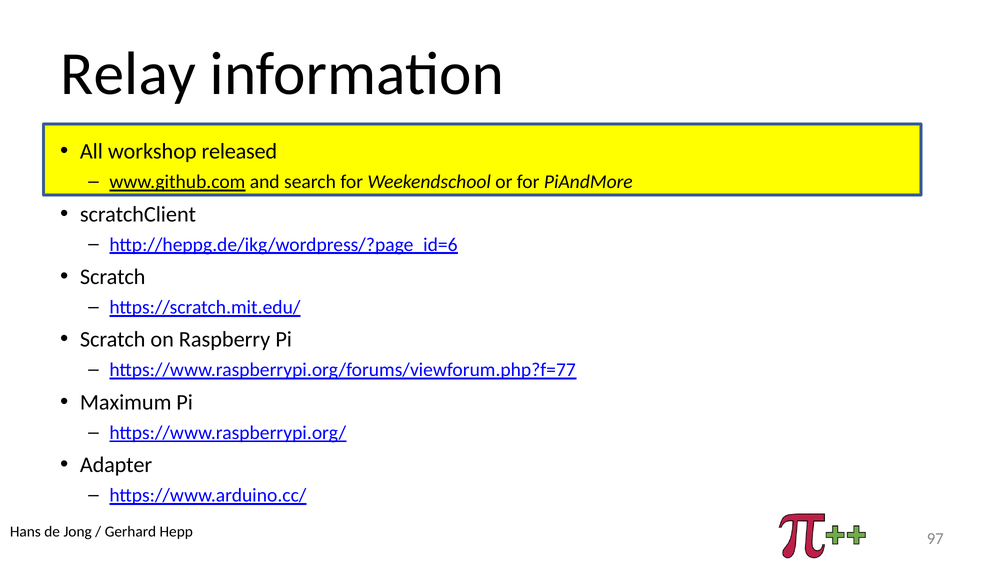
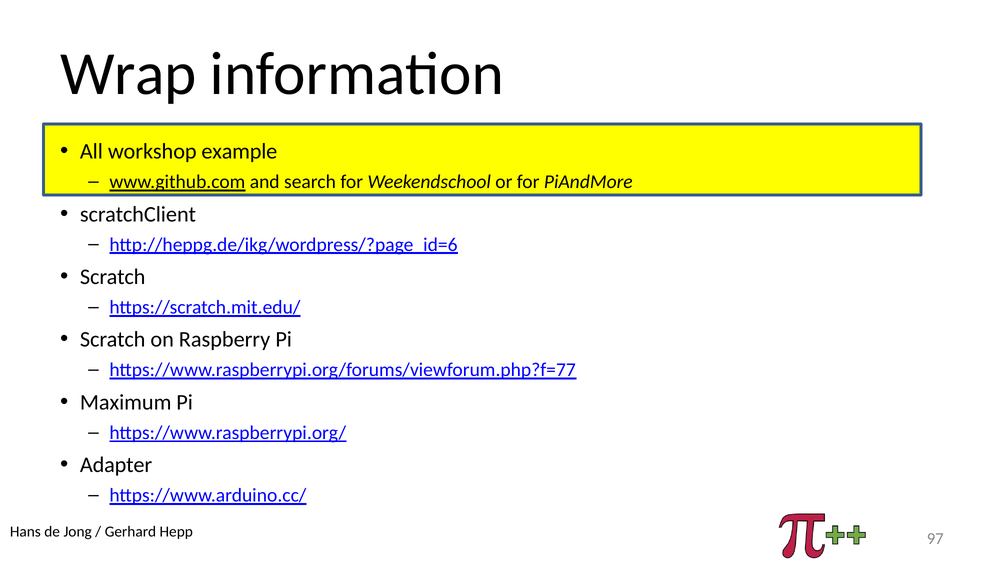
Relay: Relay -> Wrap
released: released -> example
